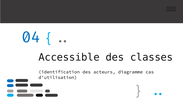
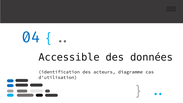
classes: classes -> données
